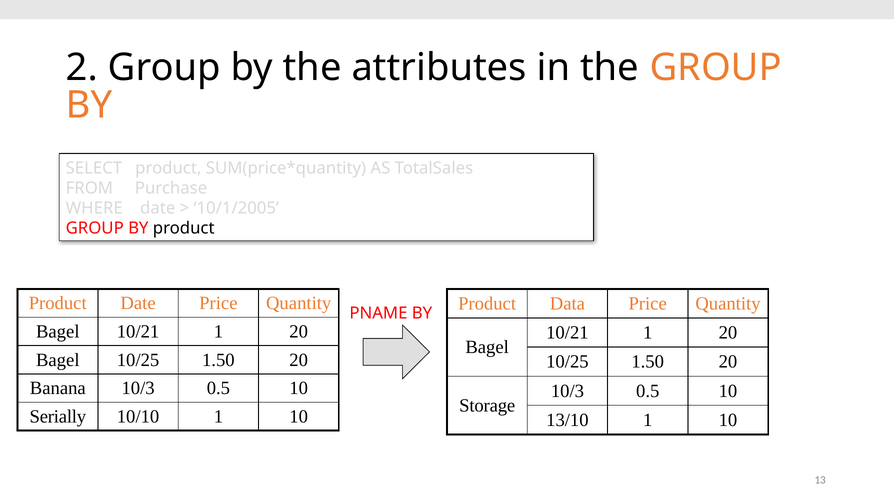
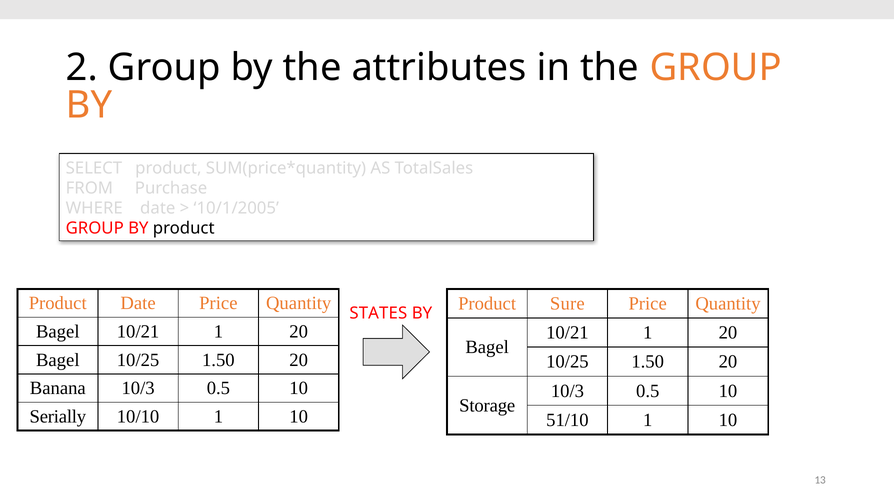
Data: Data -> Sure
PNAME: PNAME -> STATES
13/10: 13/10 -> 51/10
